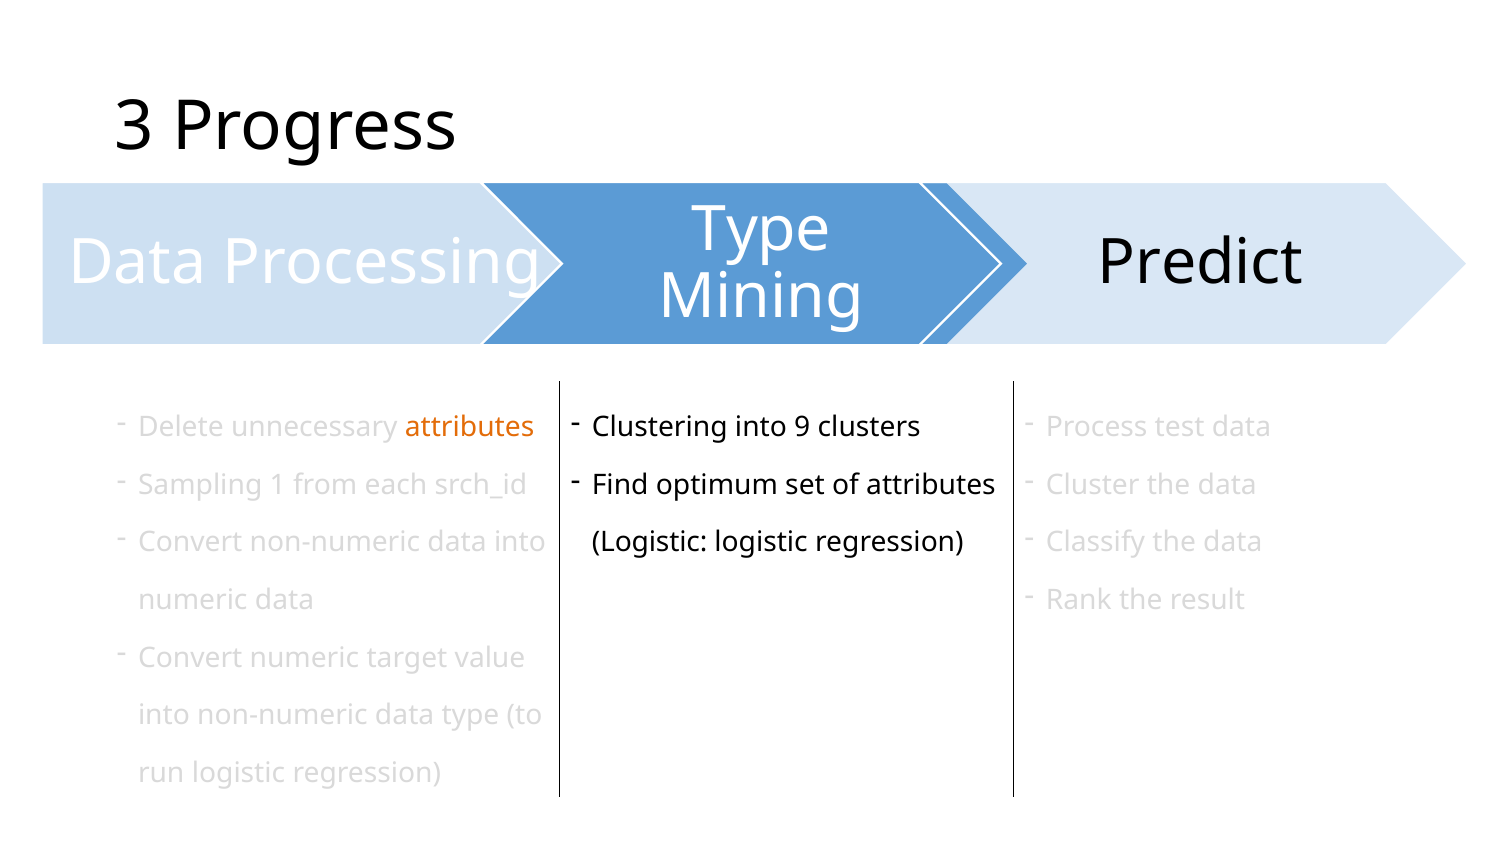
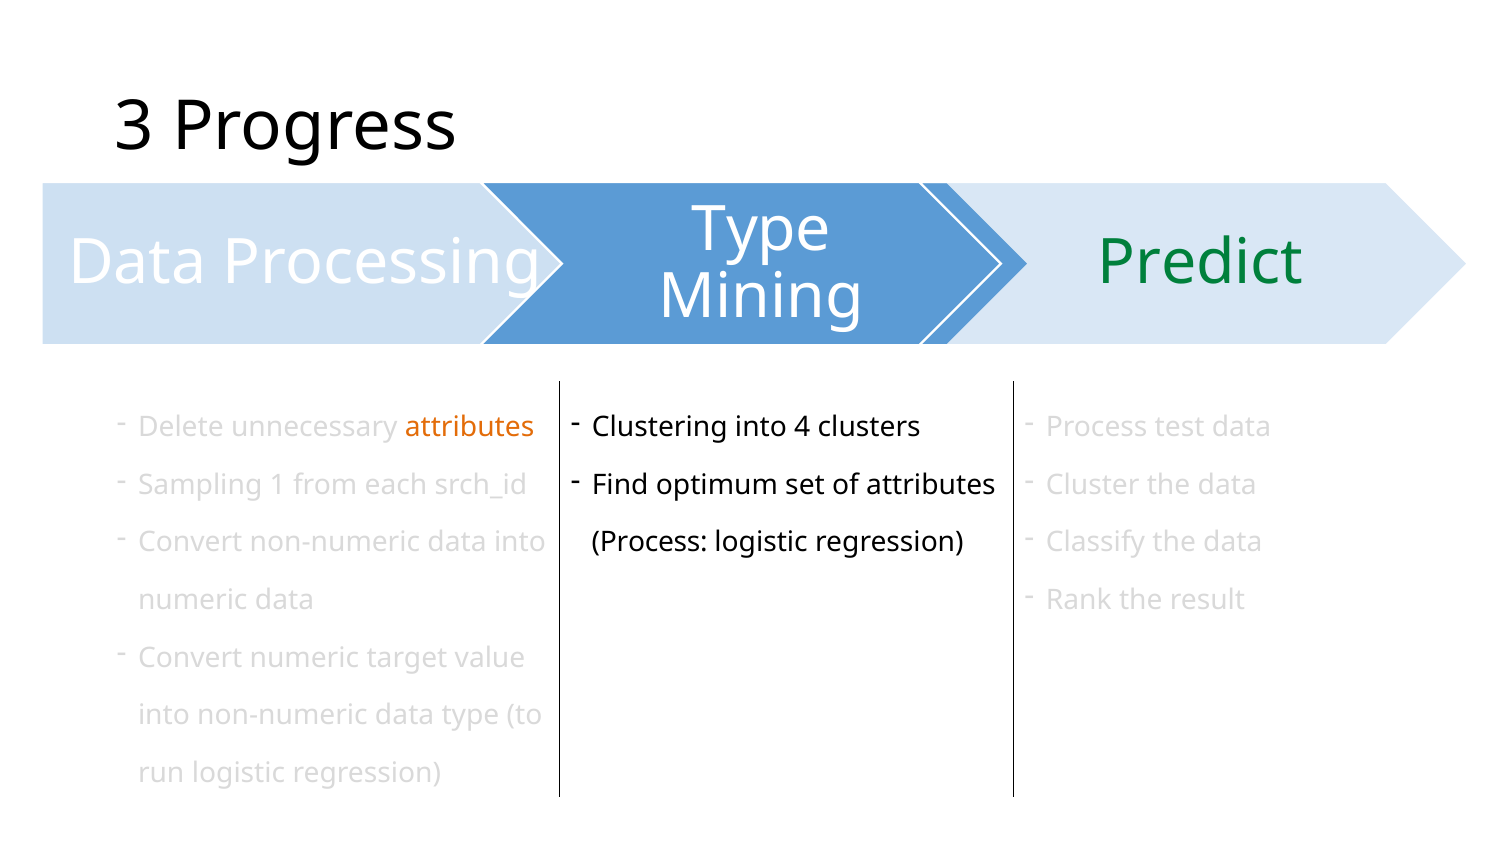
Predict colour: black -> green
9: 9 -> 4
Logistic at (650, 542): Logistic -> Process
